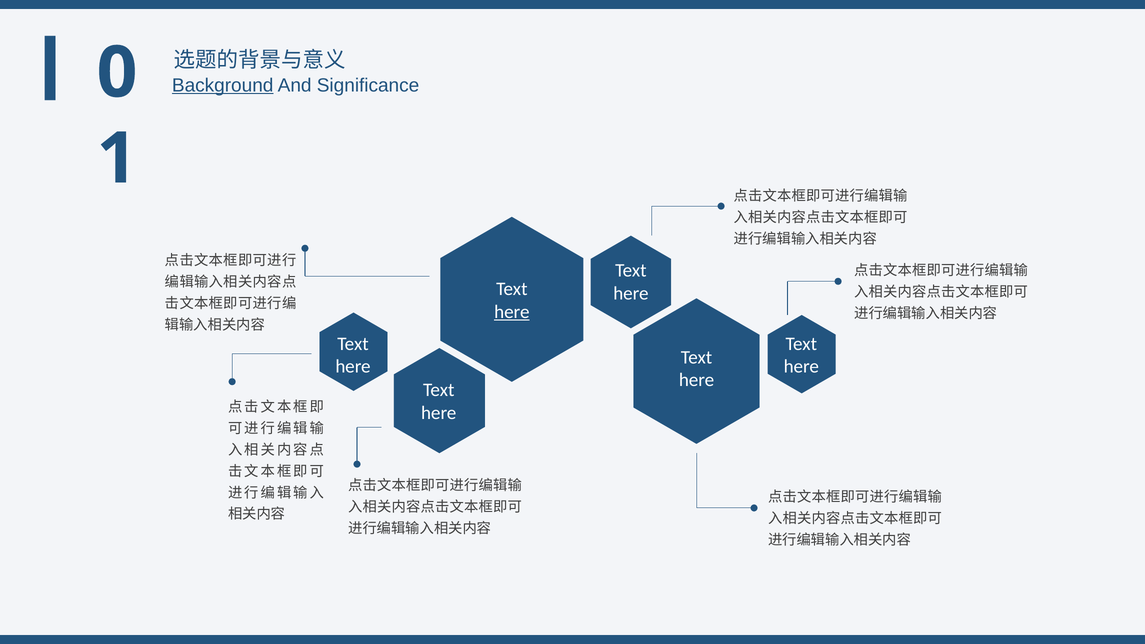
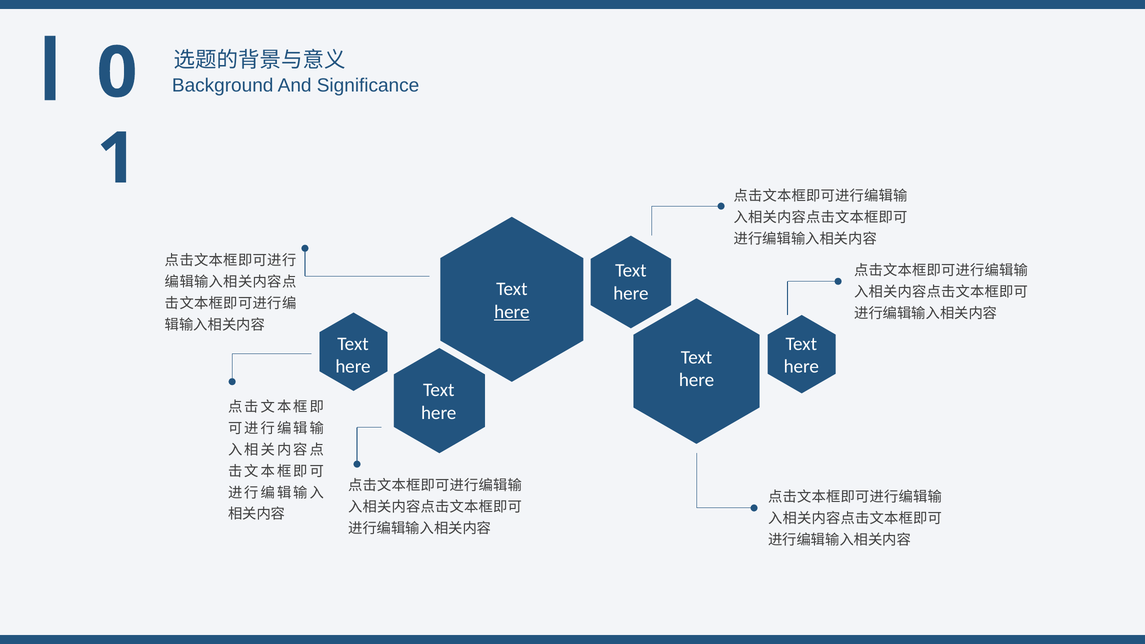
Background underline: present -> none
